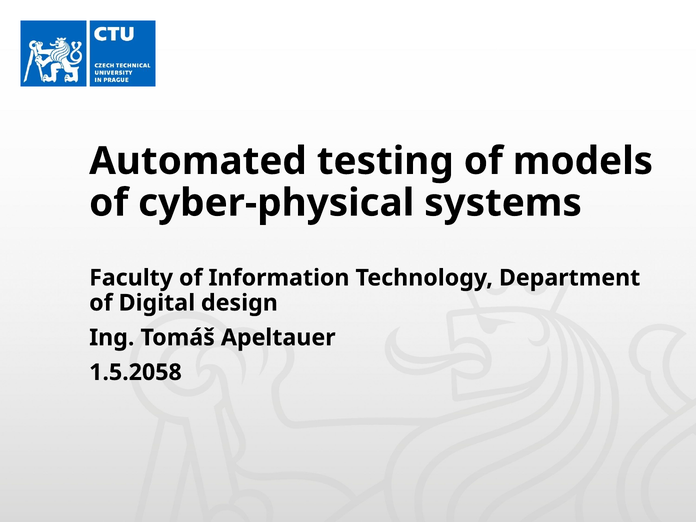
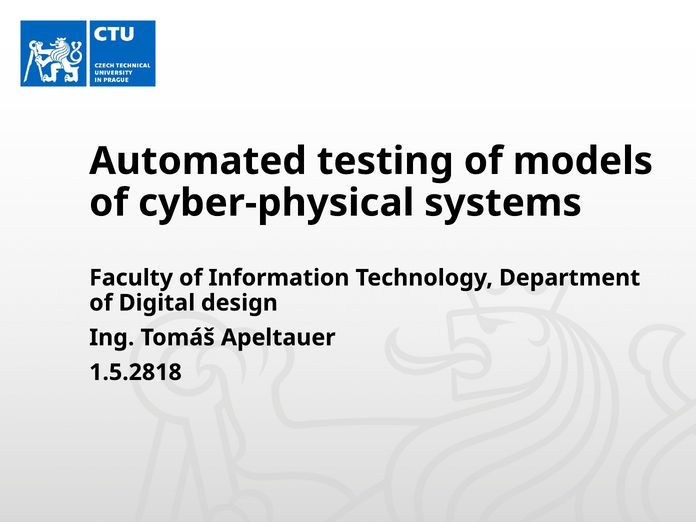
1.5.2058: 1.5.2058 -> 1.5.2818
